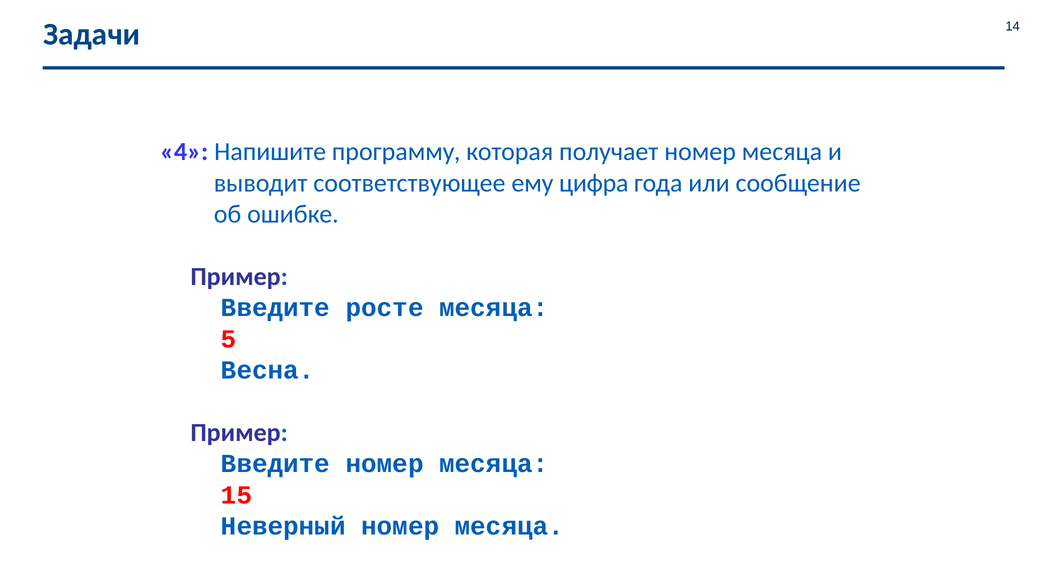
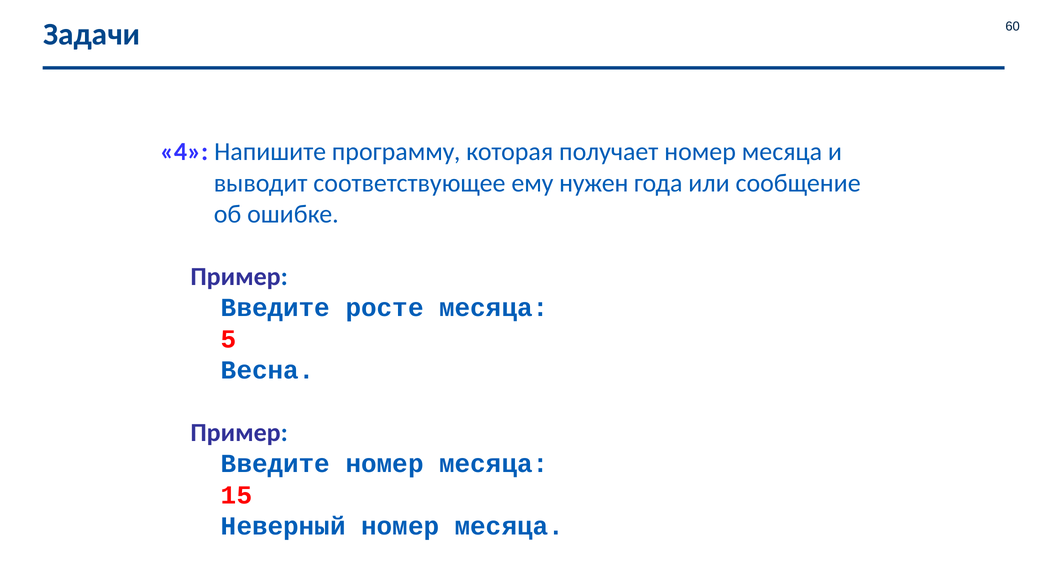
14: 14 -> 60
цифра: цифра -> нужен
